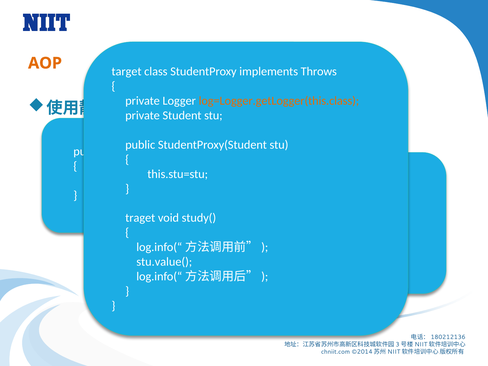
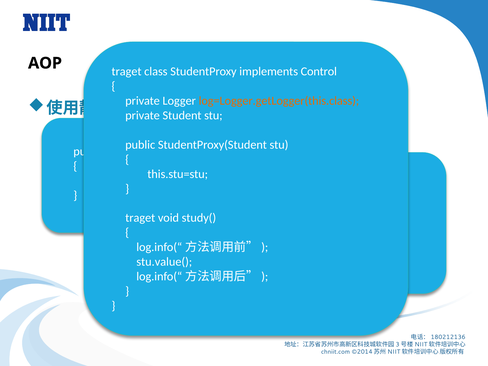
AOP colour: orange -> black
target at (127, 72): target -> traget
Throws: Throws -> Control
